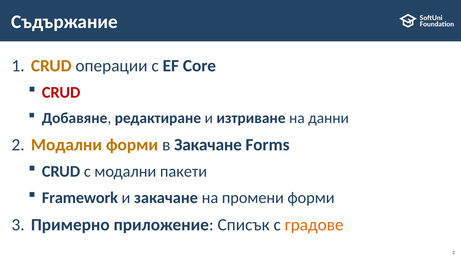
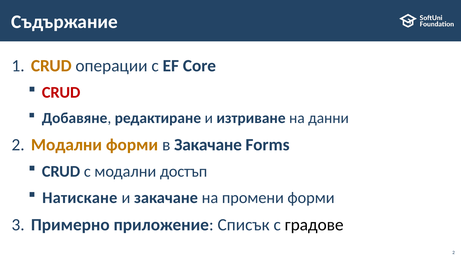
пакети: пакети -> достъп
Framework: Framework -> Натискане
градове colour: orange -> black
